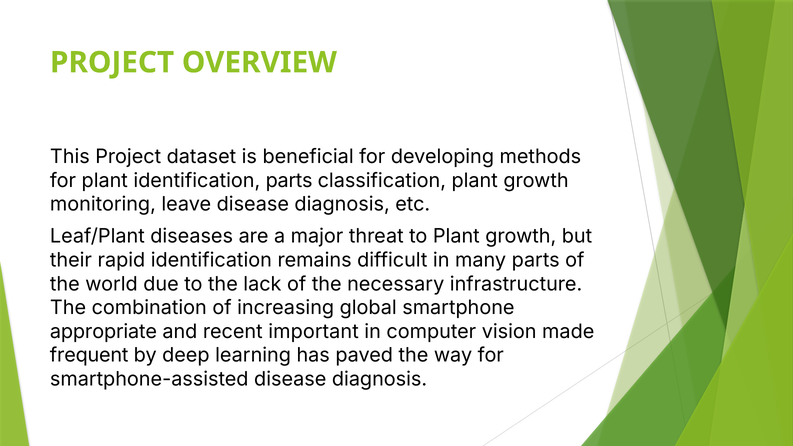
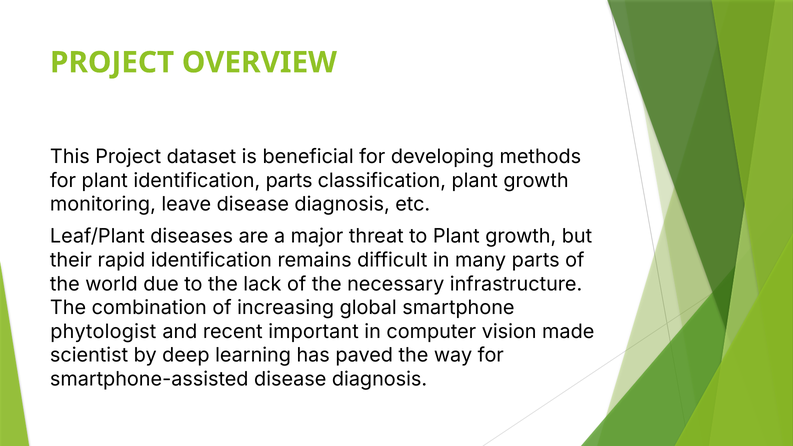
appropriate: appropriate -> phytologist
frequent: frequent -> scientist
